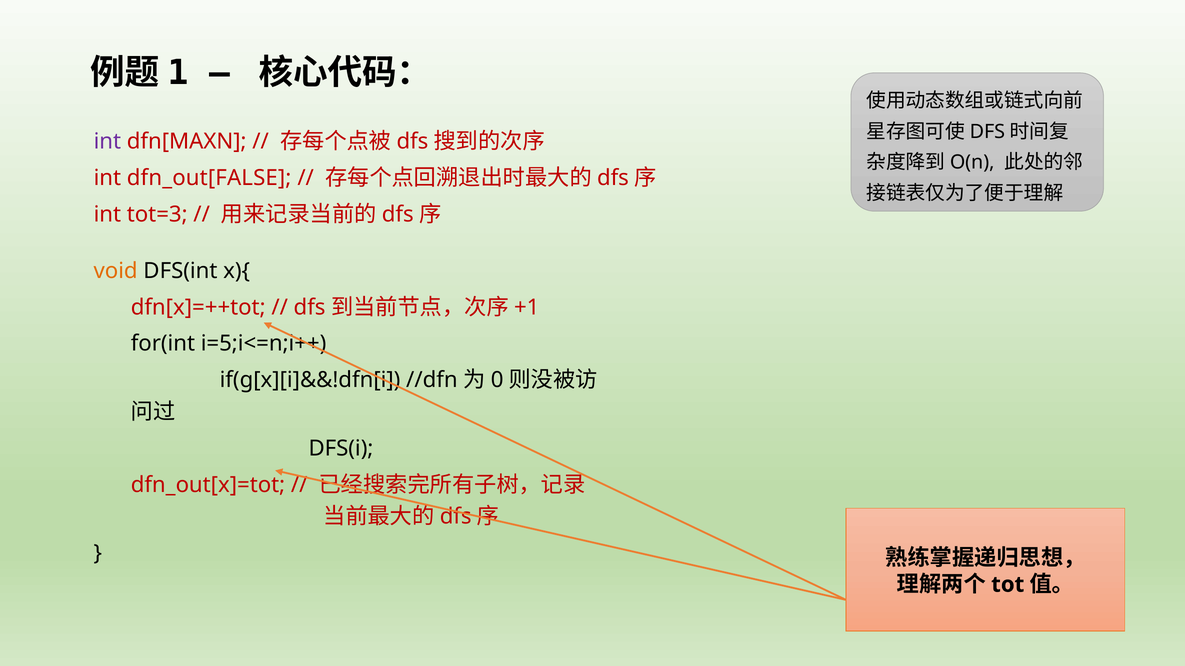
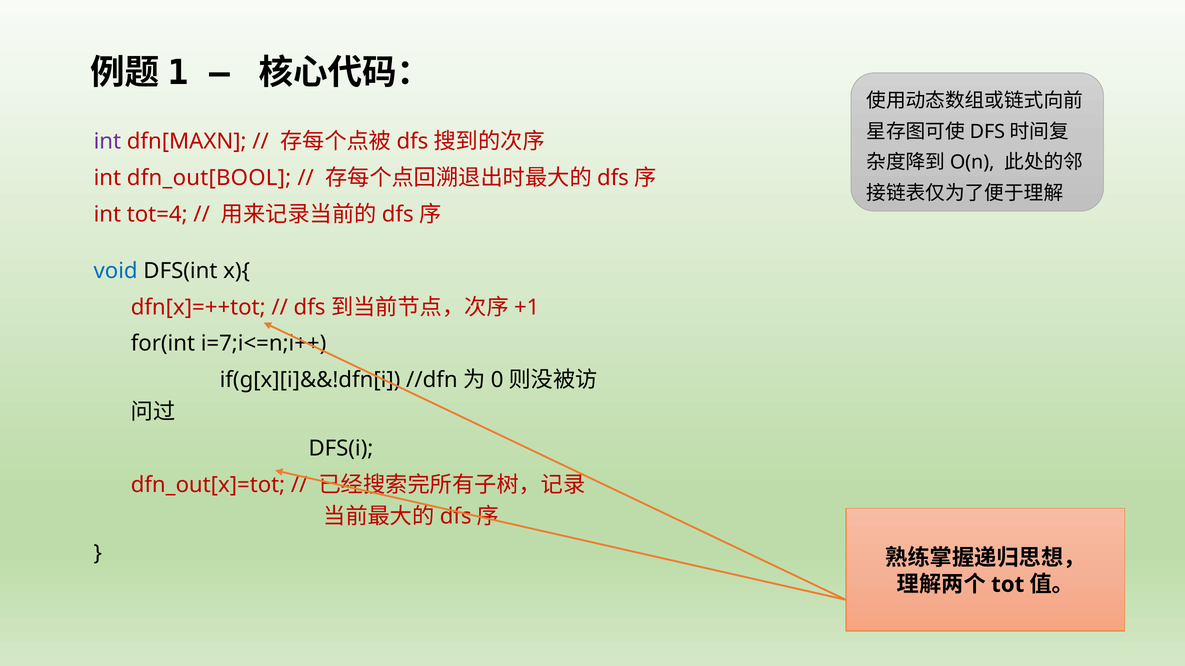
dfn_out[FALSE: dfn_out[FALSE -> dfn_out[BOOL
tot=3: tot=3 -> tot=4
void colour: orange -> blue
i=5;i<=n;i++: i=5;i<=n;i++ -> i=7;i<=n;i++
